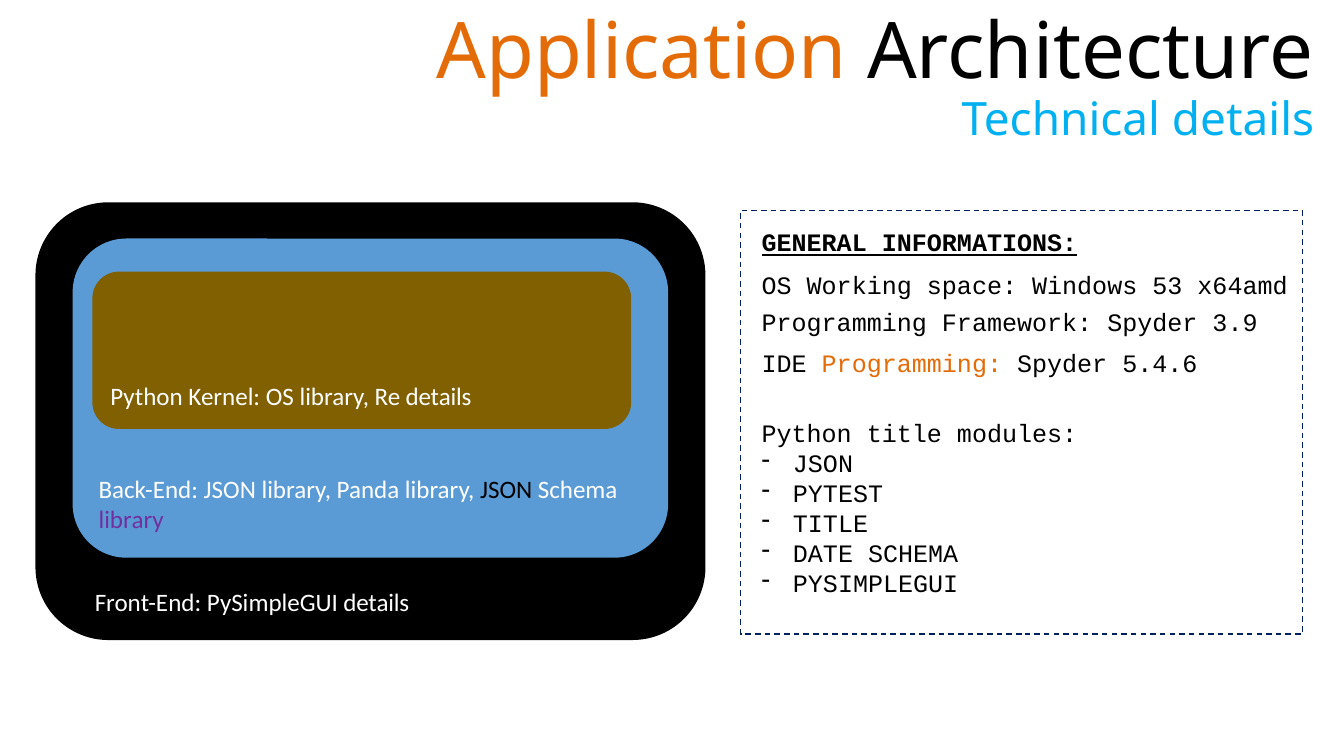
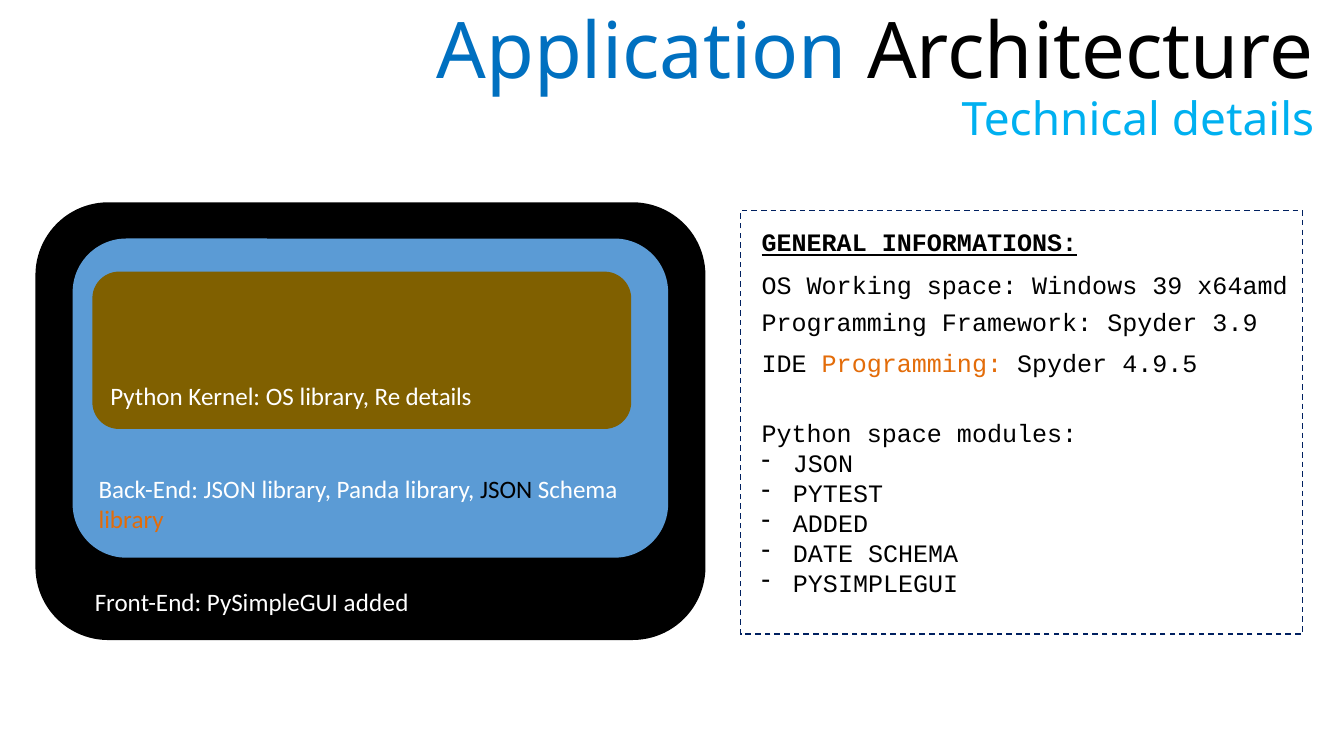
Application colour: orange -> blue
53: 53 -> 39
5.4.6: 5.4.6 -> 4.9.5
Python title: title -> space
library at (131, 520) colour: purple -> orange
TITLE at (830, 524): TITLE -> ADDED
PySimpleGUI details: details -> added
